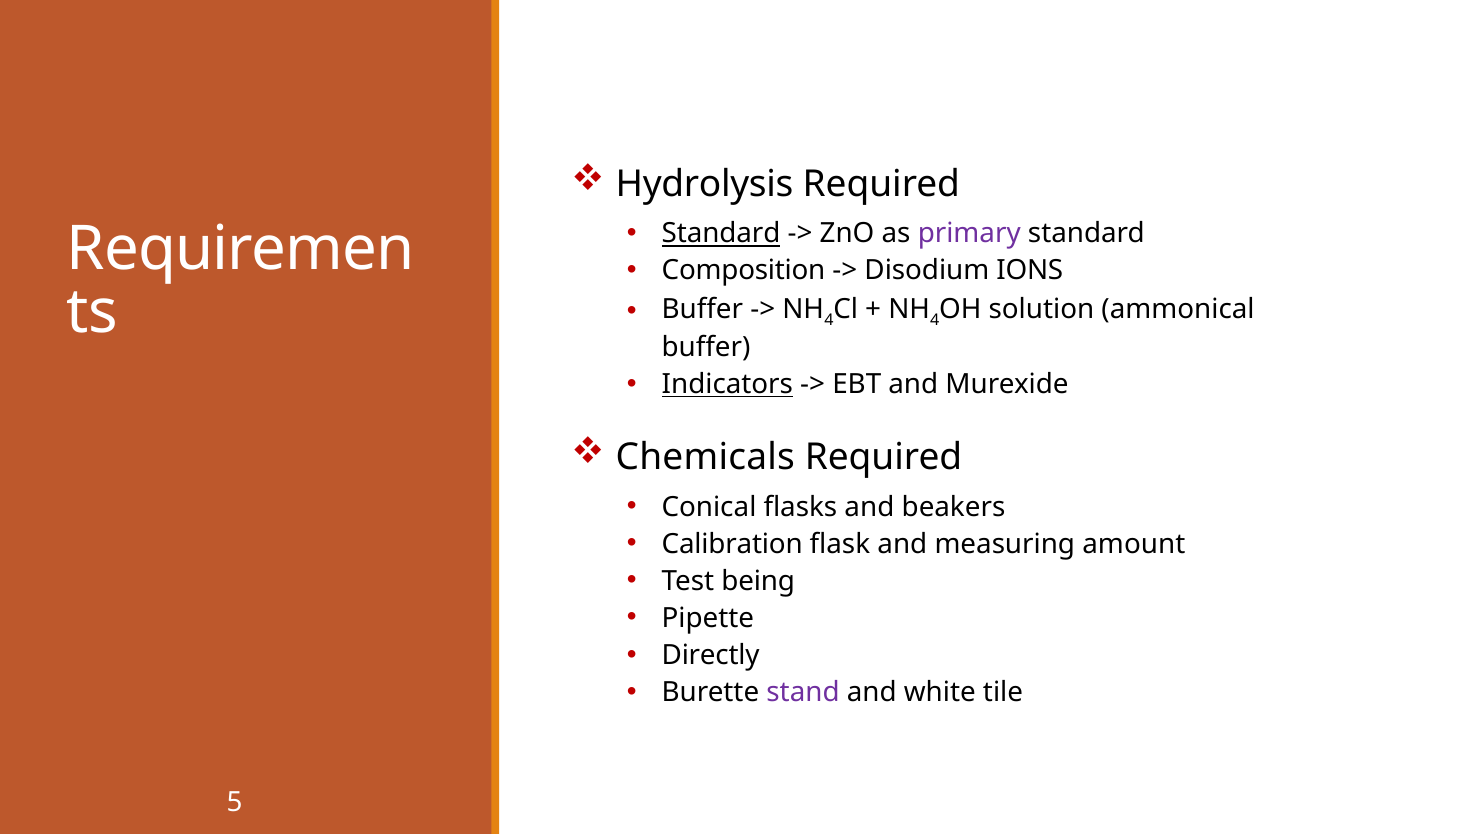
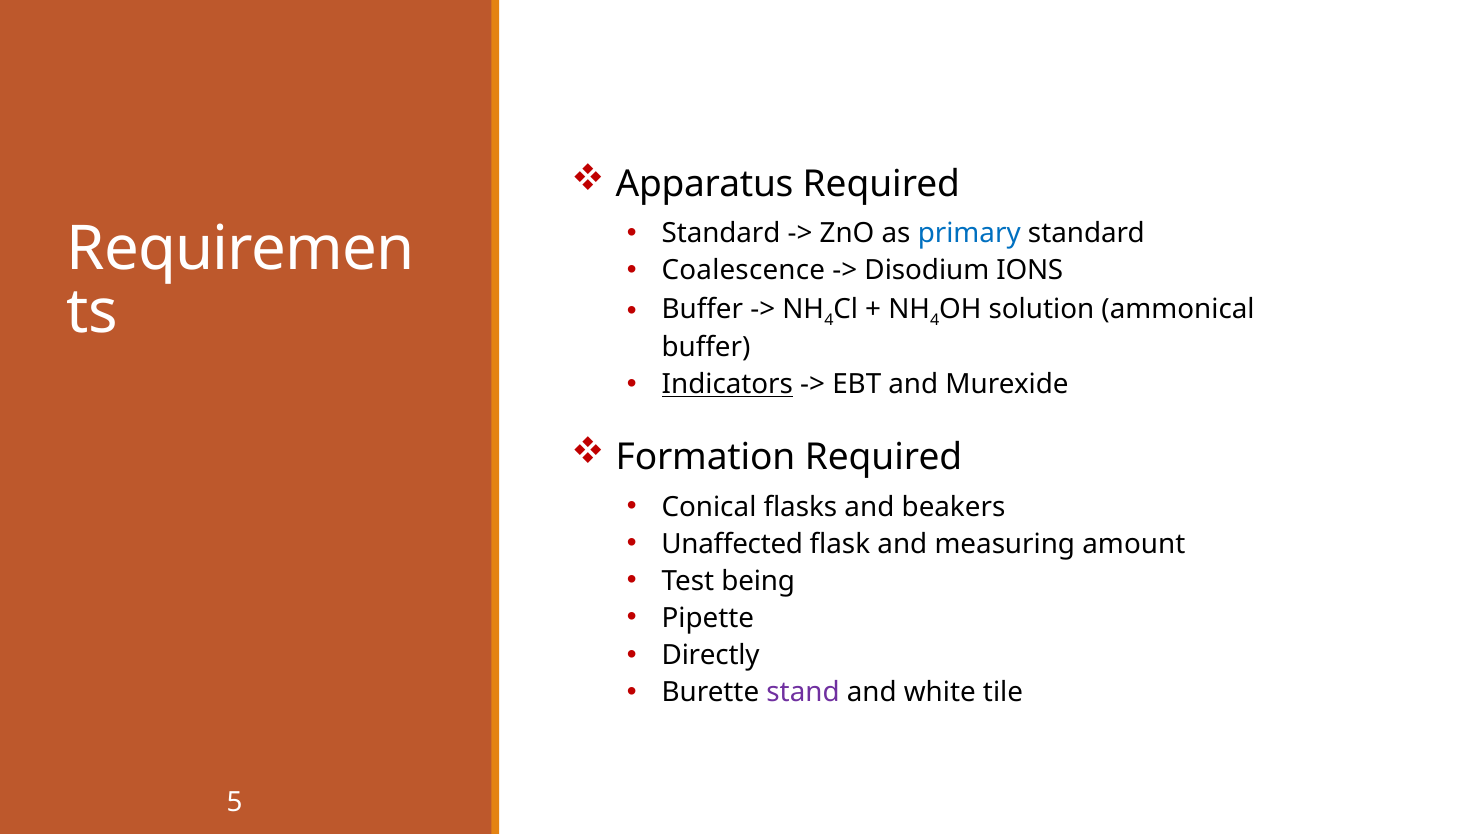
Hydrolysis: Hydrolysis -> Apparatus
Standard at (721, 234) underline: present -> none
primary colour: purple -> blue
Composition: Composition -> Coalescence
Chemicals: Chemicals -> Formation
Calibration: Calibration -> Unaffected
